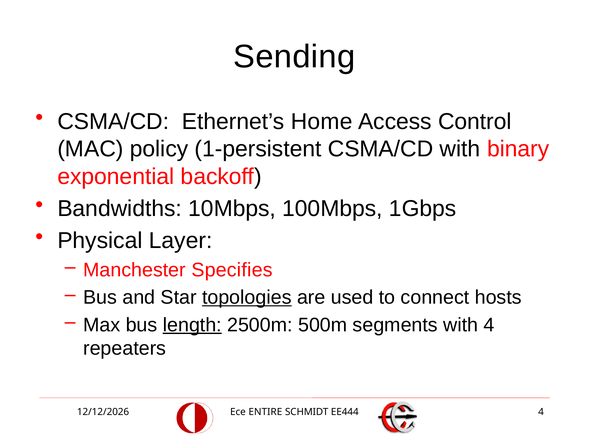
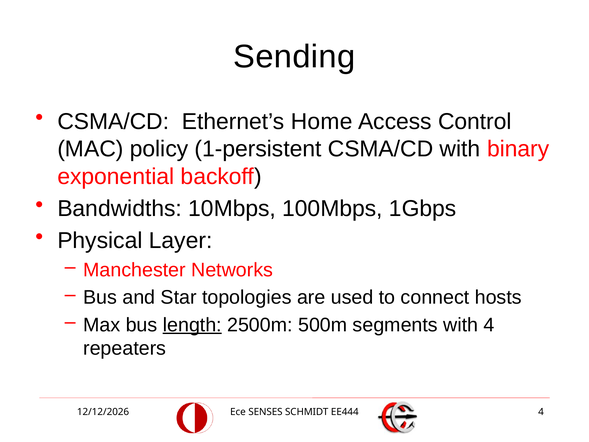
Specifies: Specifies -> Networks
topologies underline: present -> none
ENTIRE: ENTIRE -> SENSES
